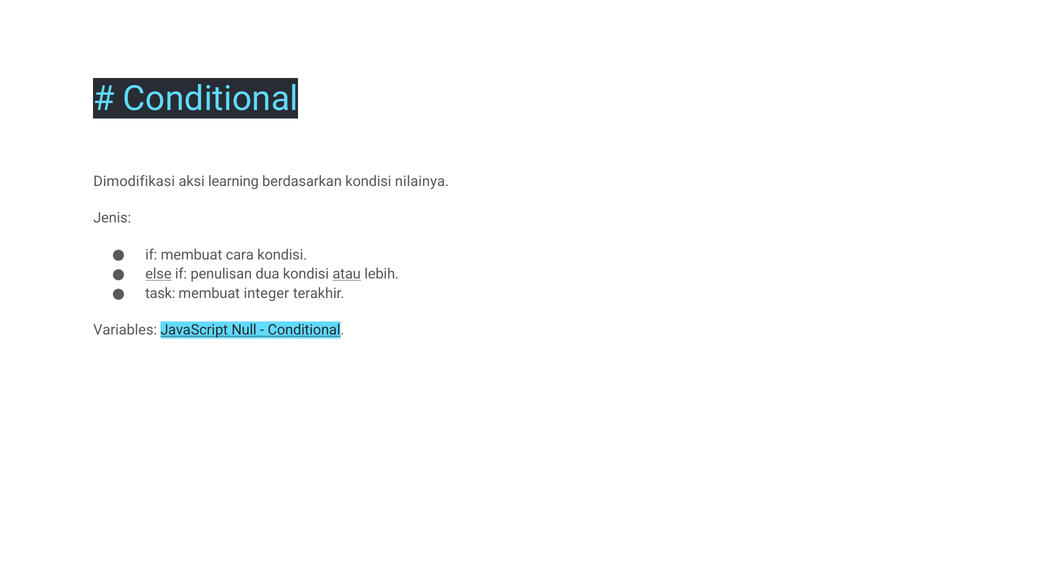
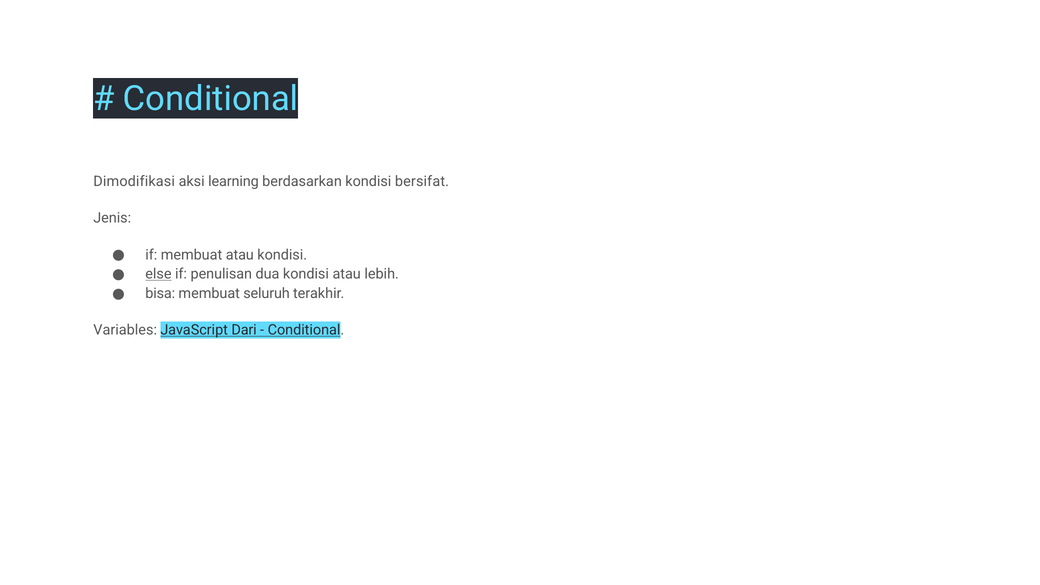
nilainya: nilainya -> bersifat
membuat cara: cara -> atau
atau at (347, 274) underline: present -> none
task: task -> bisa
integer: integer -> seluruh
Null: Null -> Dari
